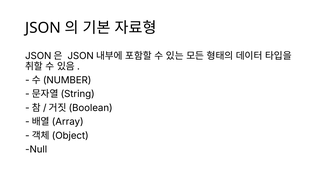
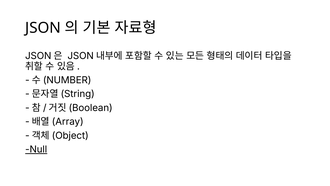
Null underline: none -> present
